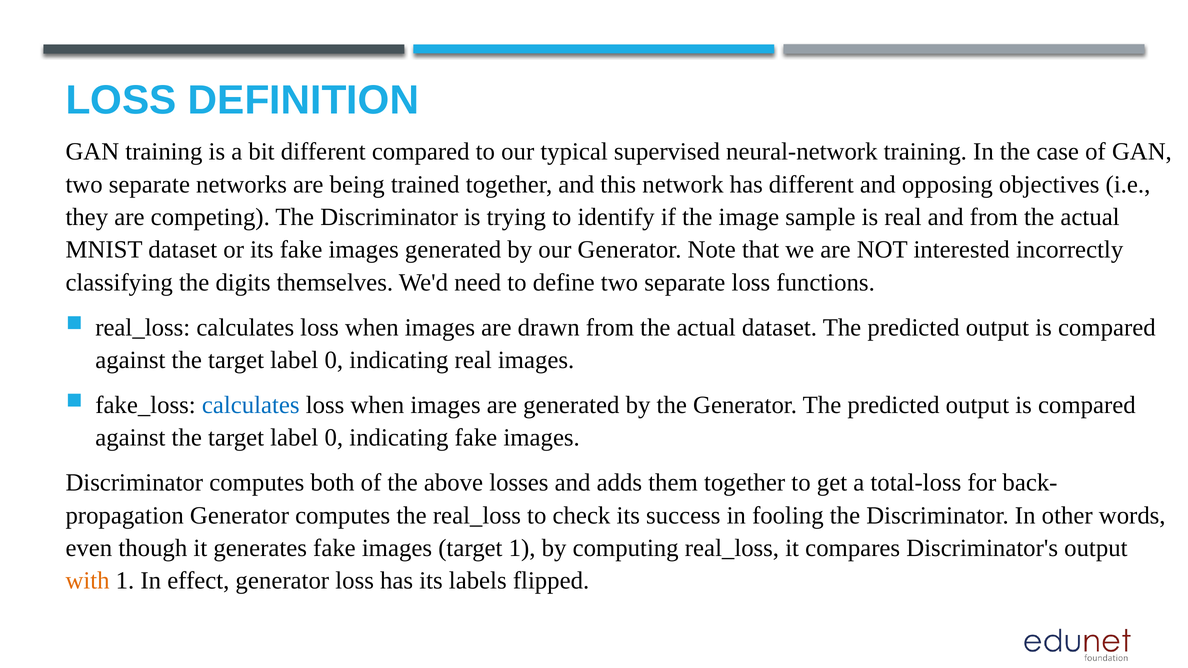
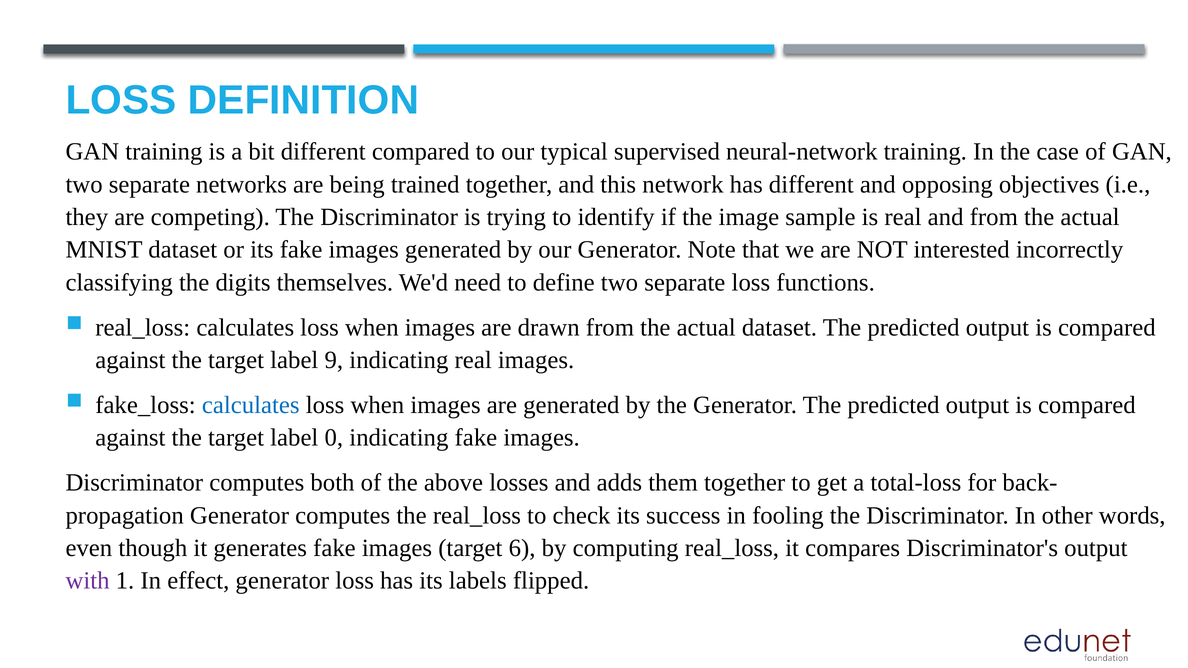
0 at (334, 360): 0 -> 9
target 1: 1 -> 6
with colour: orange -> purple
